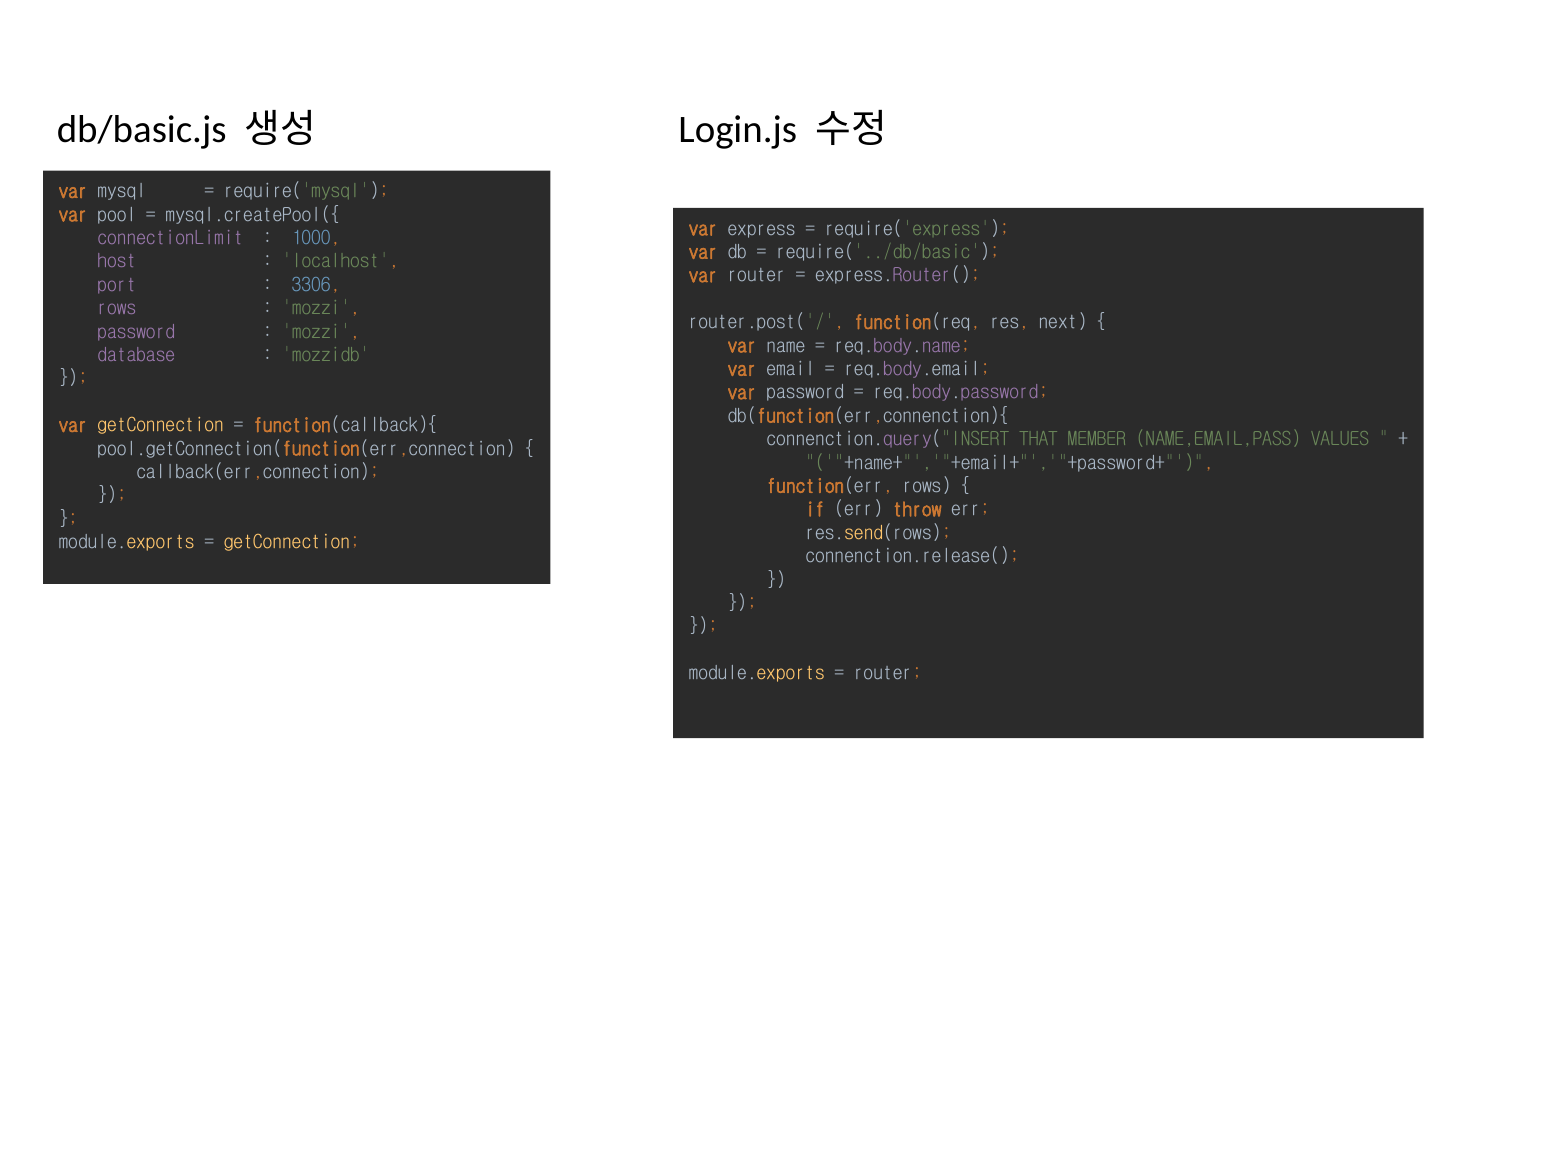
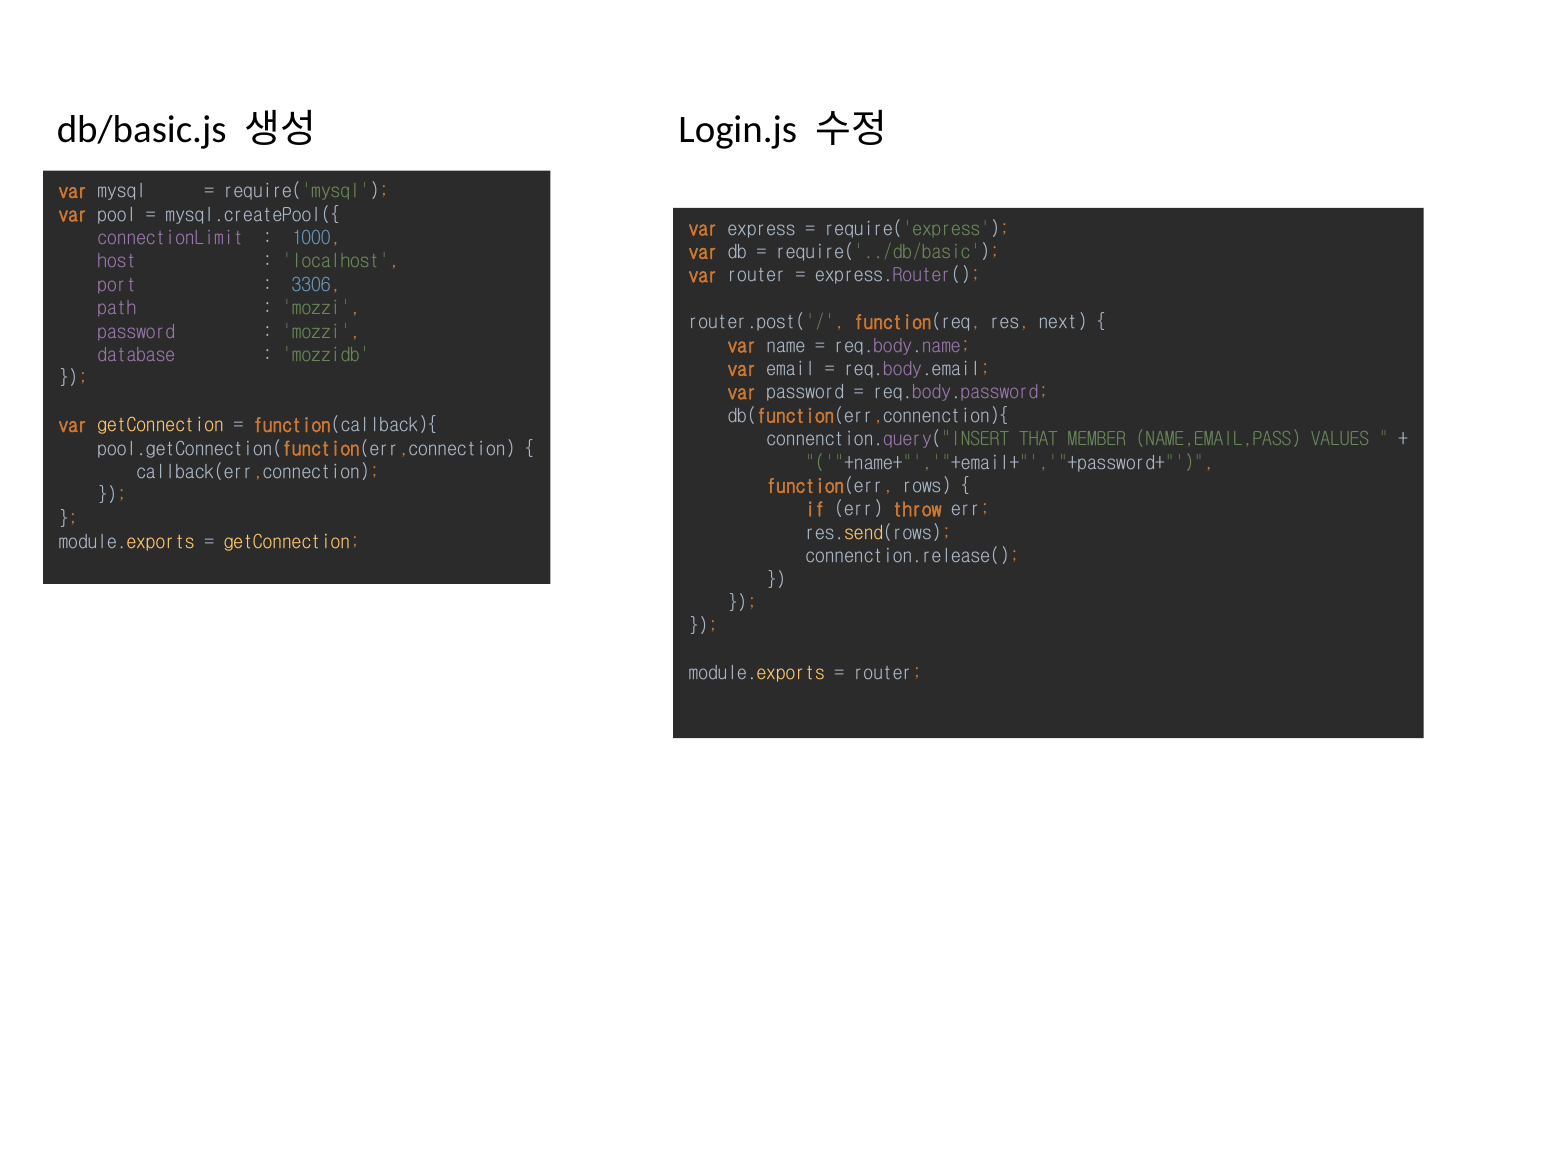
rows at (117, 308): rows -> path
